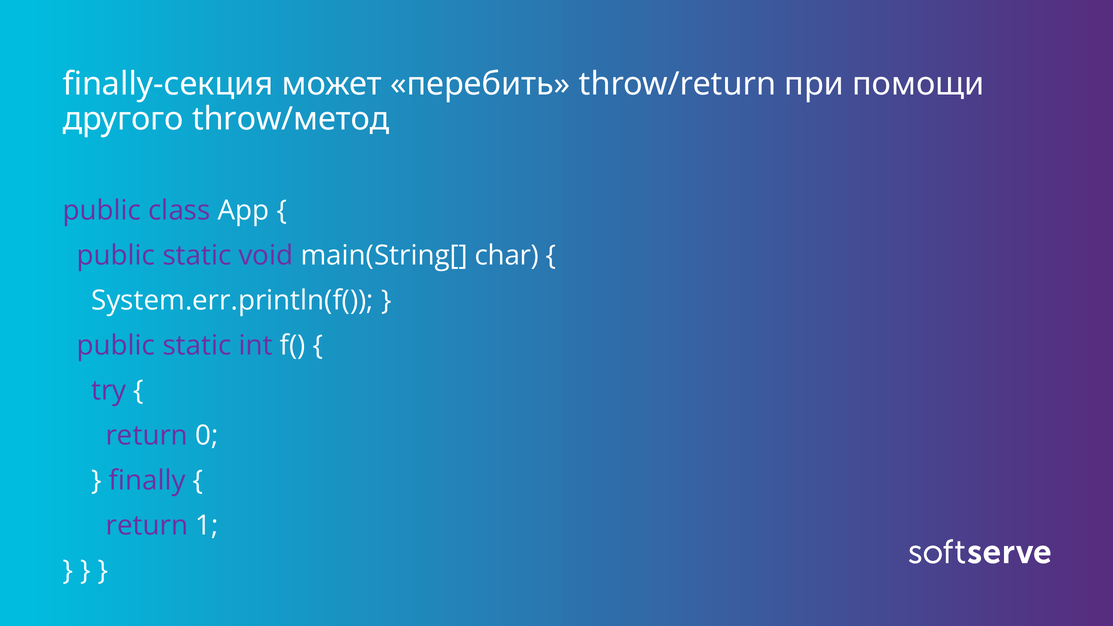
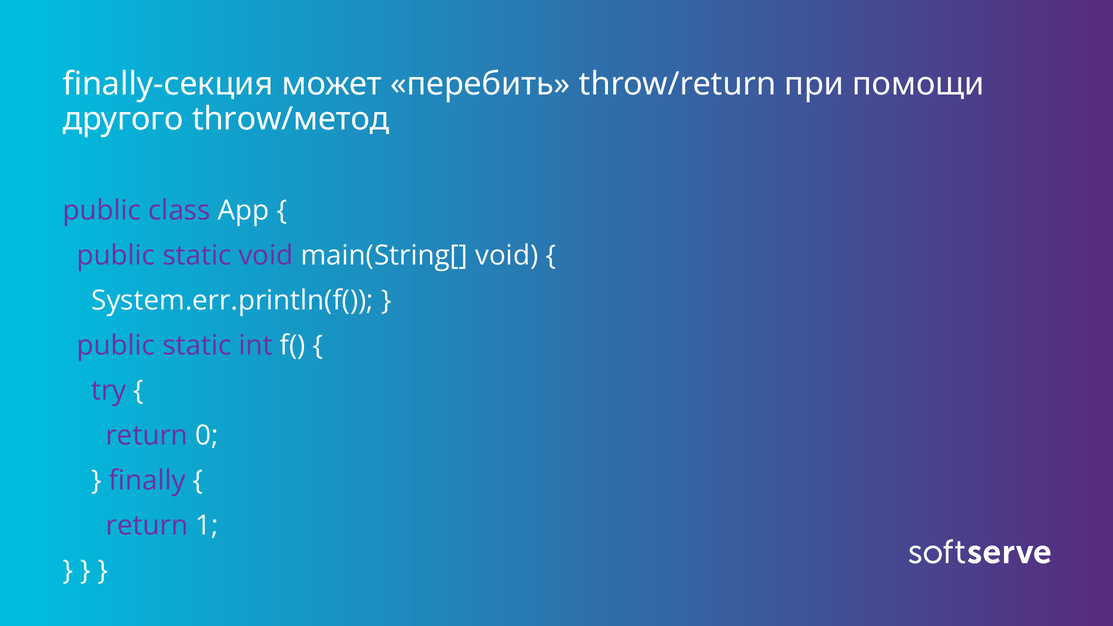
main(String[ char: char -> void
